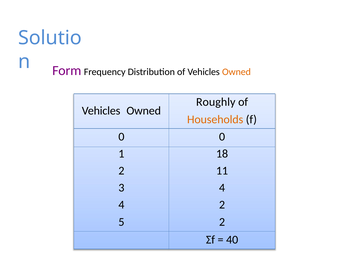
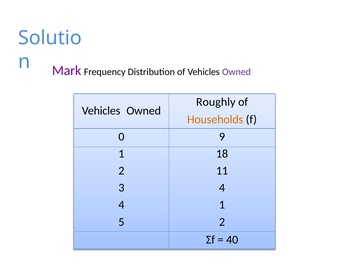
Form: Form -> Mark
Owned at (236, 72) colour: orange -> purple
0 0: 0 -> 9
4 2: 2 -> 1
